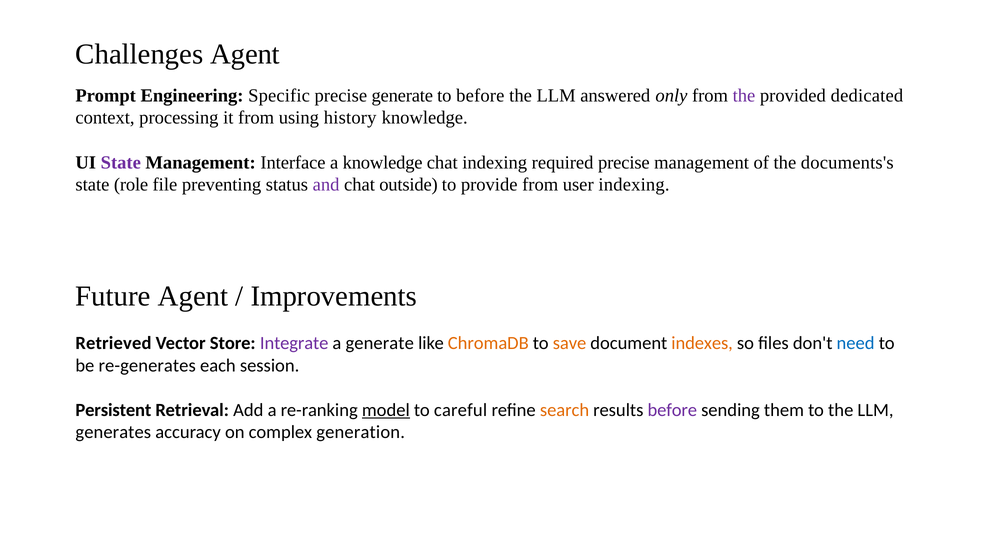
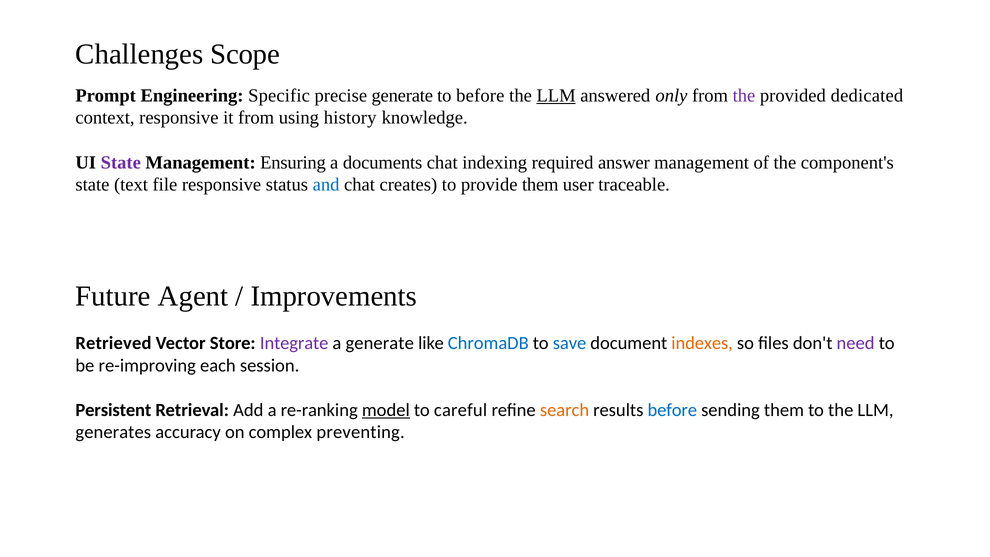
Challenges Agent: Agent -> Scope
LLM at (556, 96) underline: none -> present
context processing: processing -> responsive
Interface: Interface -> Ensuring
a knowledge: knowledge -> documents
required precise: precise -> answer
documents's: documents's -> component's
role: role -> text
file preventing: preventing -> responsive
and colour: purple -> blue
outside: outside -> creates
provide from: from -> them
user indexing: indexing -> traceable
ChromaDB colour: orange -> blue
save colour: orange -> blue
need colour: blue -> purple
re-generates: re-generates -> re-improving
before at (672, 410) colour: purple -> blue
generation: generation -> preventing
